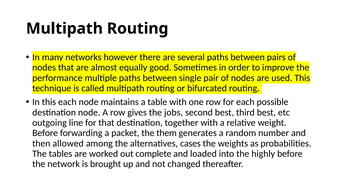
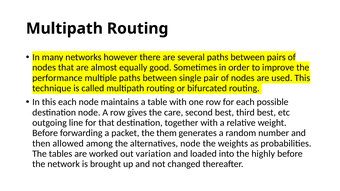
jobs: jobs -> care
alternatives cases: cases -> node
complete: complete -> variation
